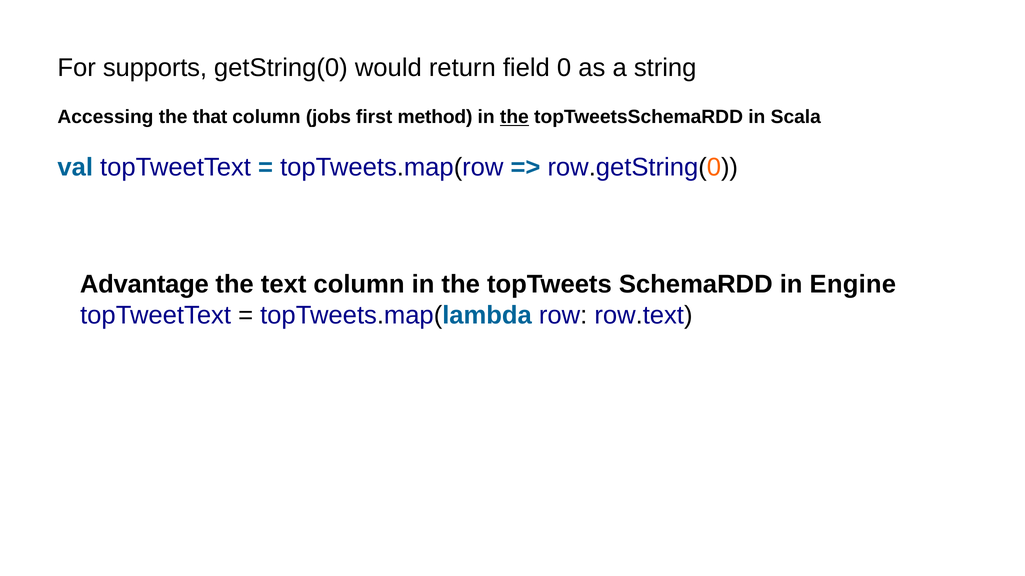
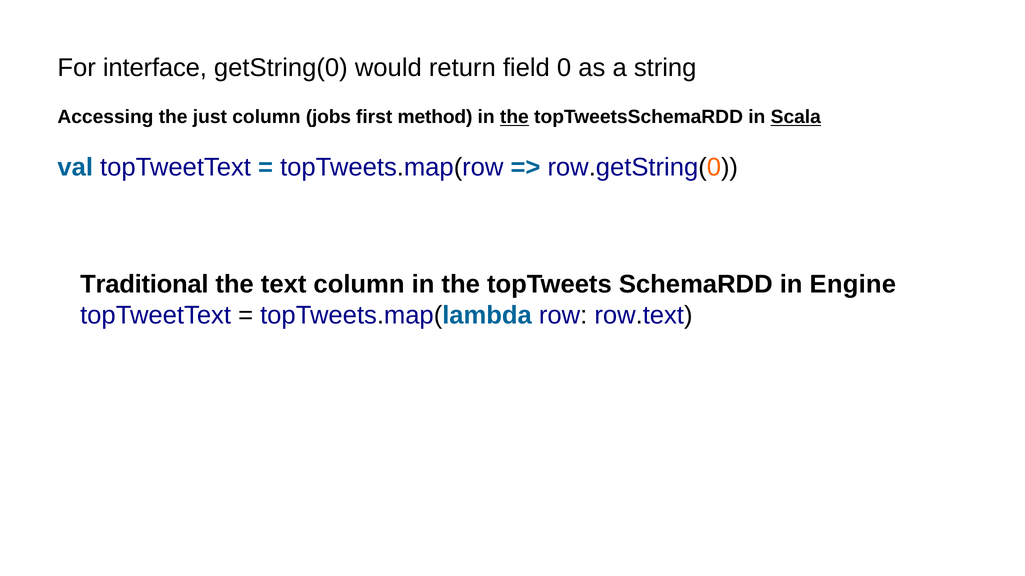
supports: supports -> interface
that: that -> just
Scala underline: none -> present
Advantage: Advantage -> Traditional
